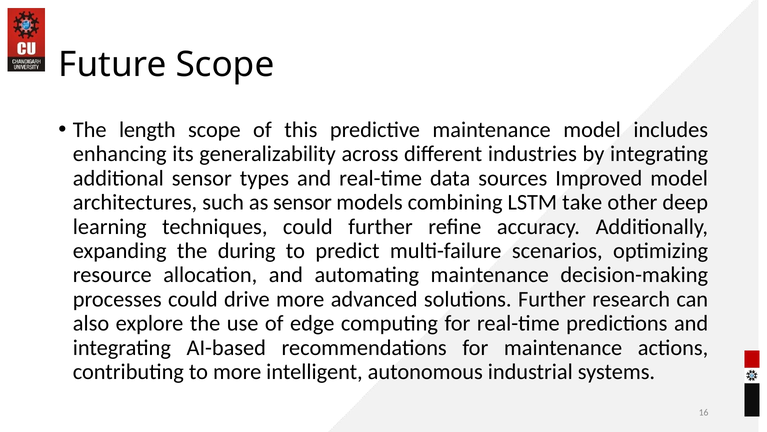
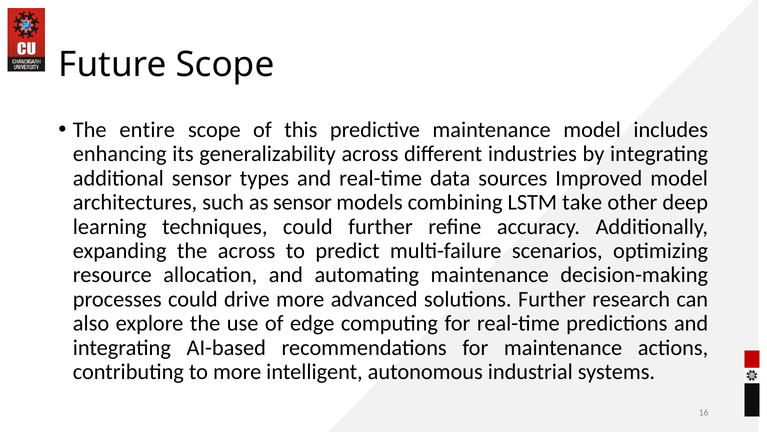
length: length -> entire
the during: during -> across
